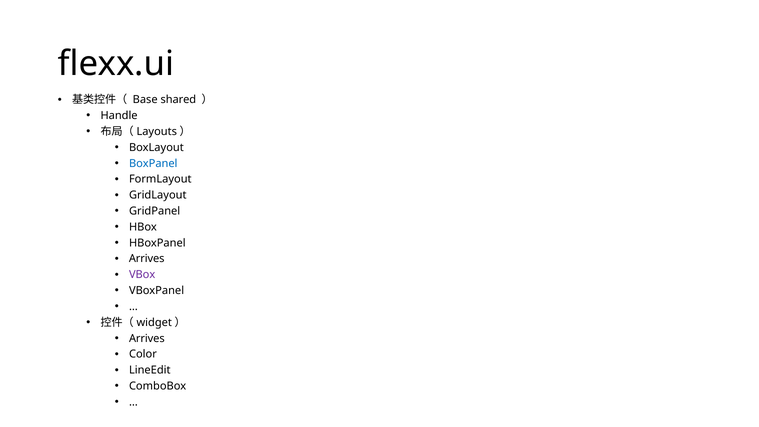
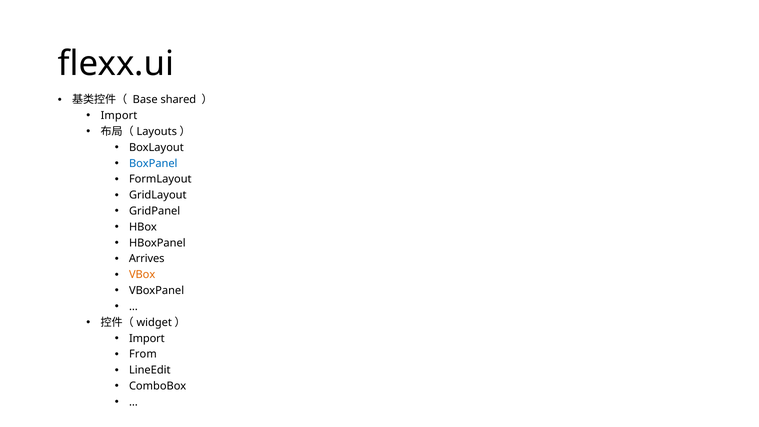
Handle at (119, 116): Handle -> Import
VBox colour: purple -> orange
Arrives at (147, 338): Arrives -> Import
Color: Color -> From
